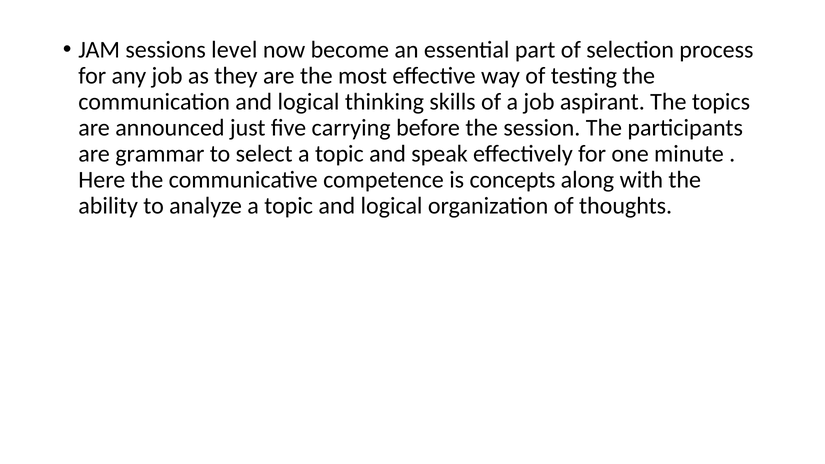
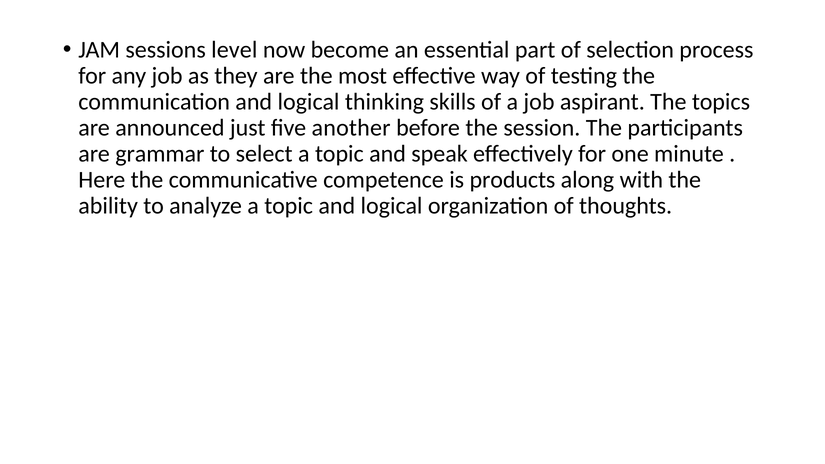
carrying: carrying -> another
concepts: concepts -> products
